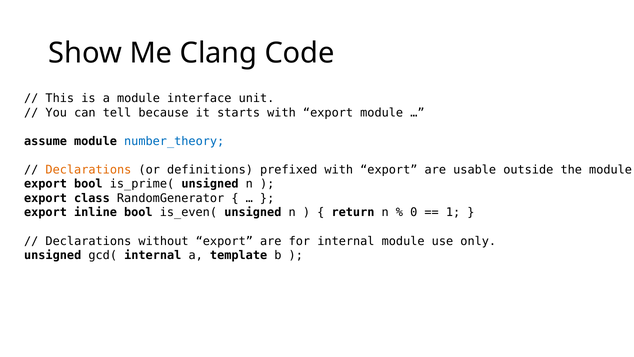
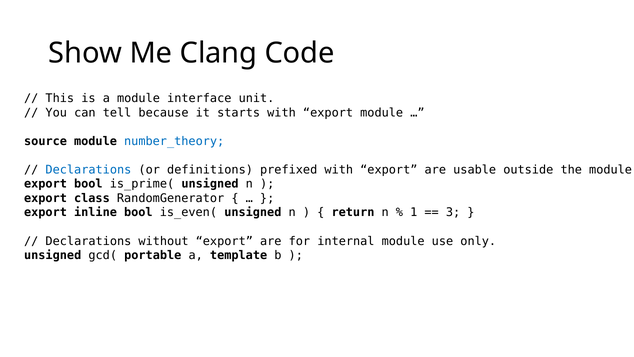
assume: assume -> source
Declarations at (88, 170) colour: orange -> blue
0: 0 -> 1
1: 1 -> 3
gcd( internal: internal -> portable
